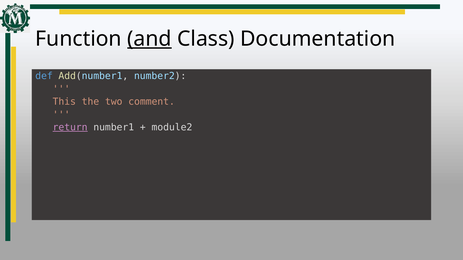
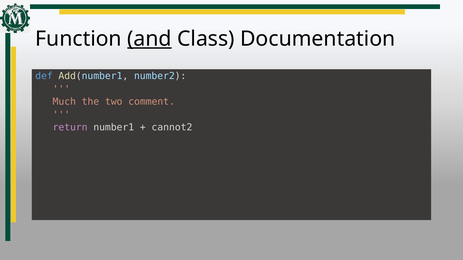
This: This -> Much
return underline: present -> none
module2: module2 -> cannot2
